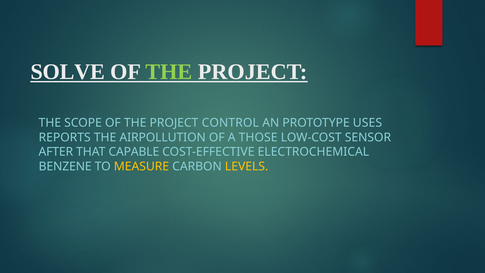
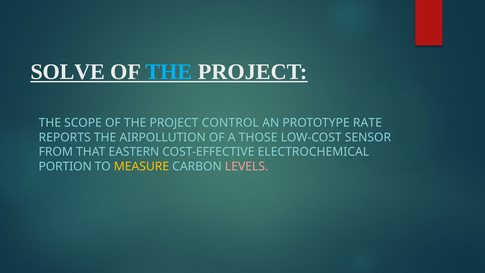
THE at (169, 72) colour: light green -> light blue
USES: USES -> RATE
AFTER: AFTER -> FROM
CAPABLE: CAPABLE -> EASTERN
BENZENE: BENZENE -> PORTION
LEVELS colour: yellow -> pink
